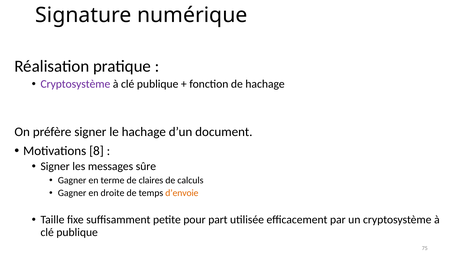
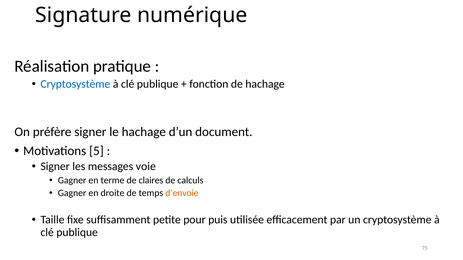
Cryptosystème at (75, 84) colour: purple -> blue
8: 8 -> 5
sûre: sûre -> voie
part: part -> puis
